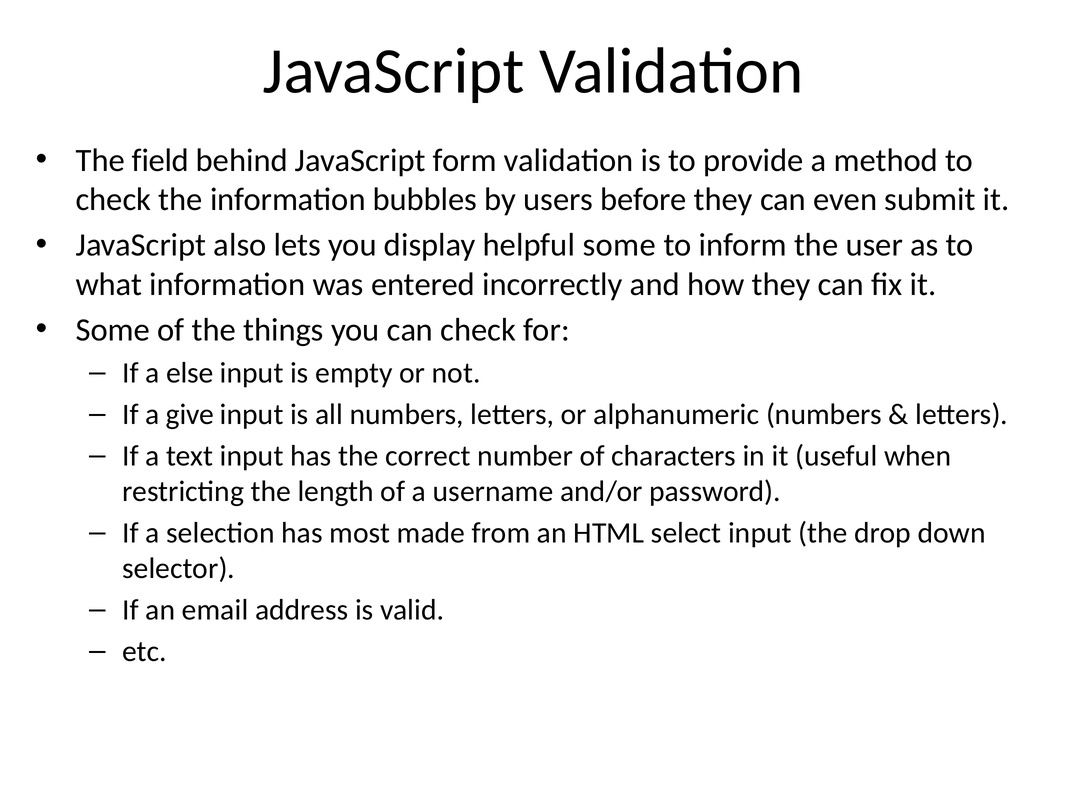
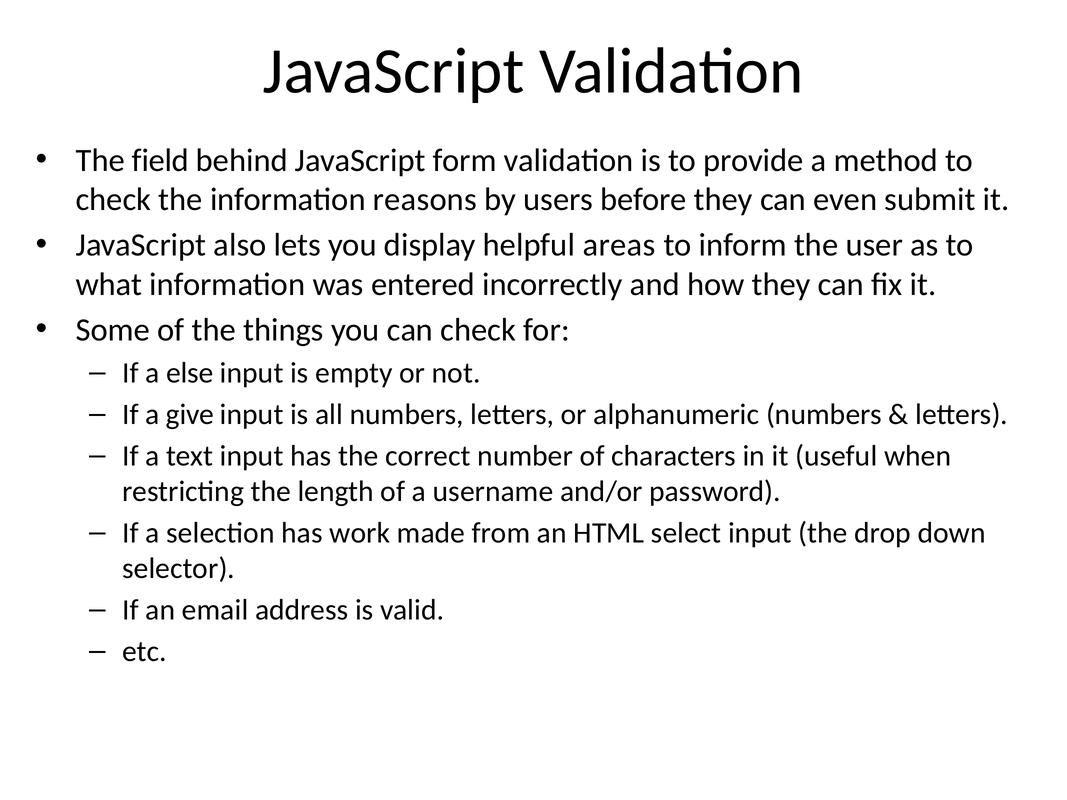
bubbles: bubbles -> reasons
helpful some: some -> areas
most: most -> work
